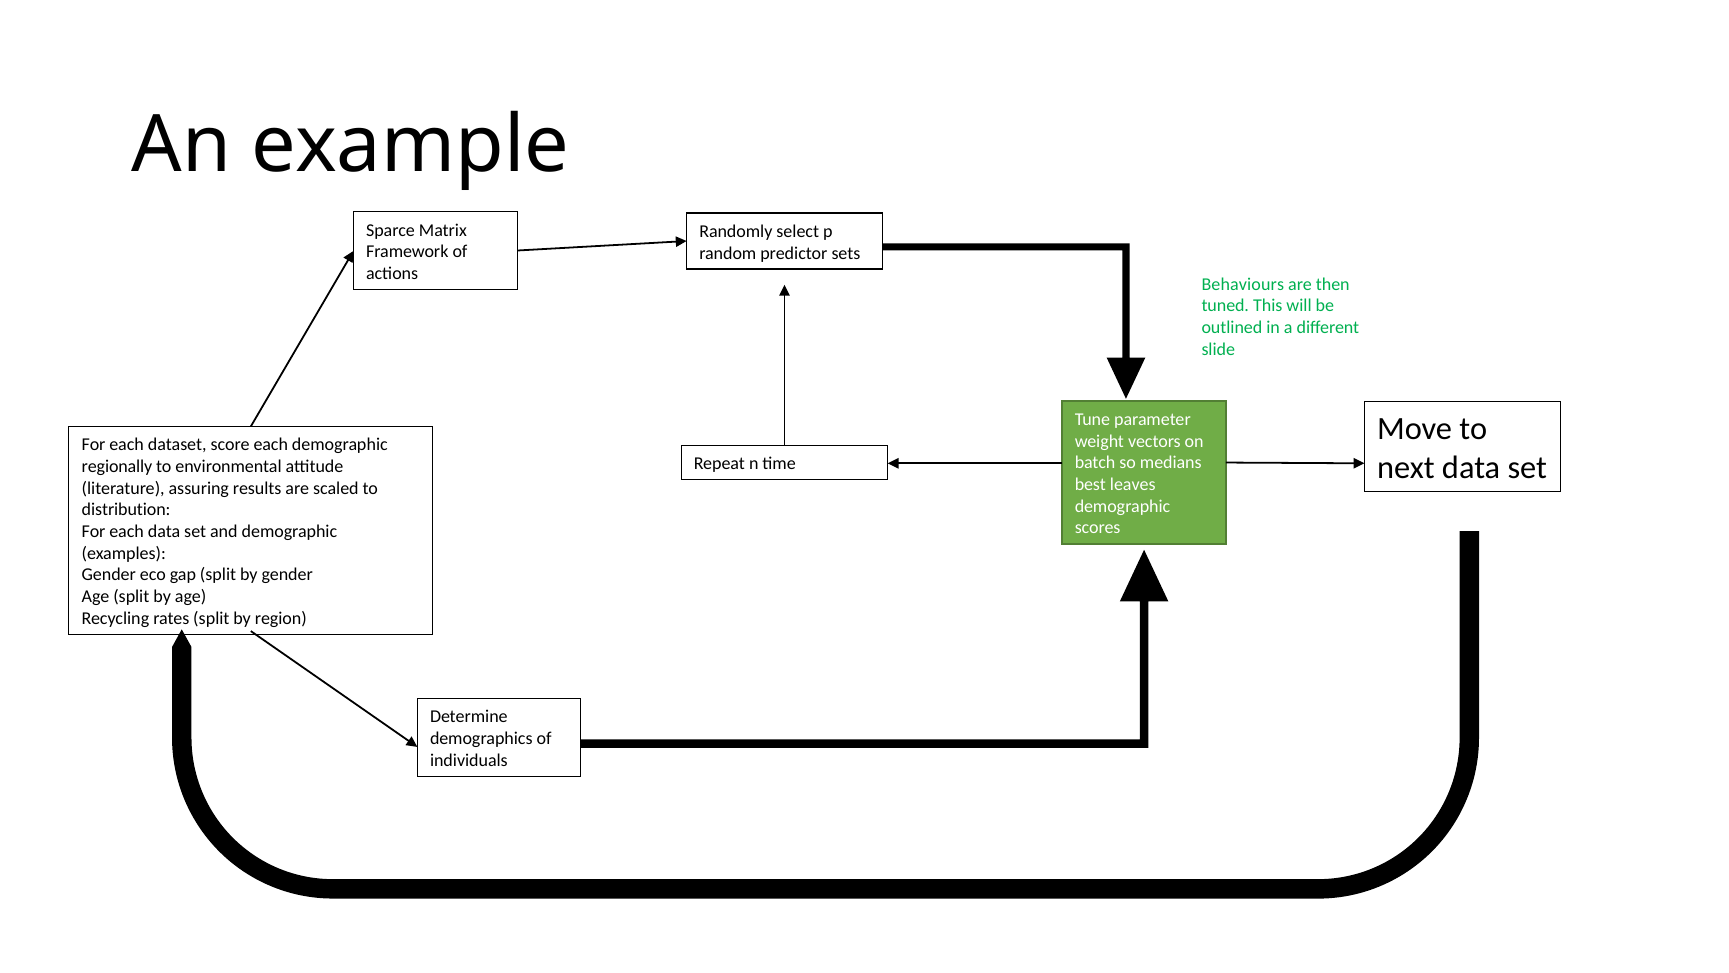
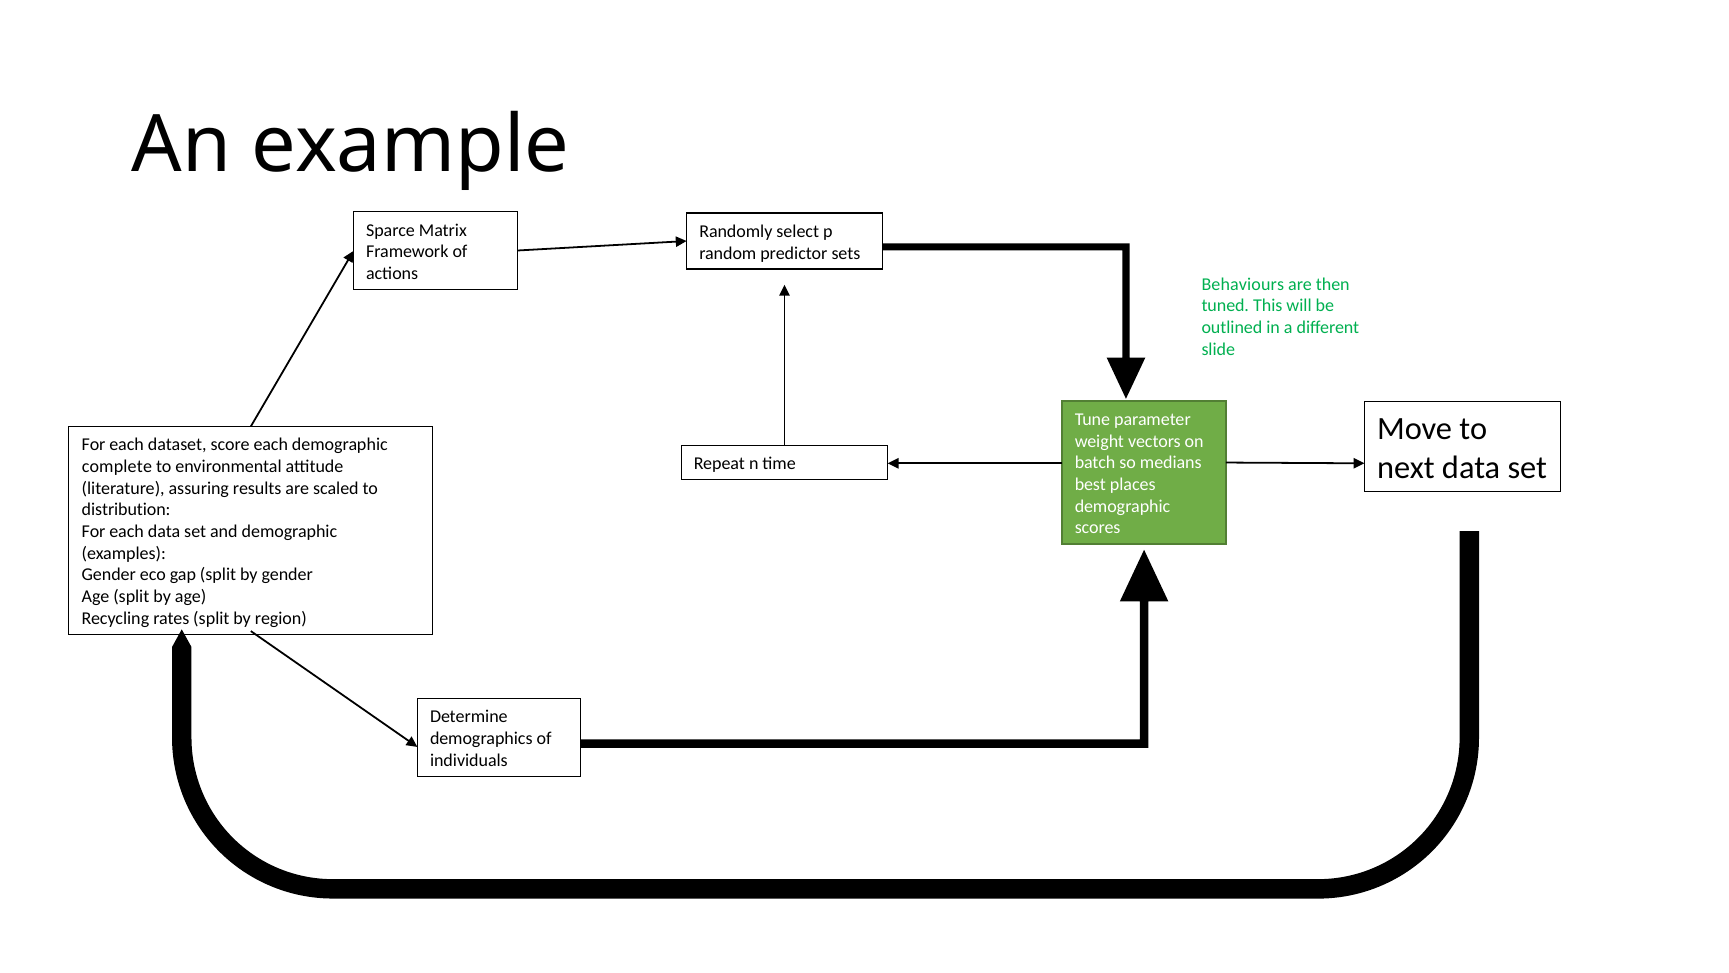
regionally: regionally -> complete
leaves: leaves -> places
